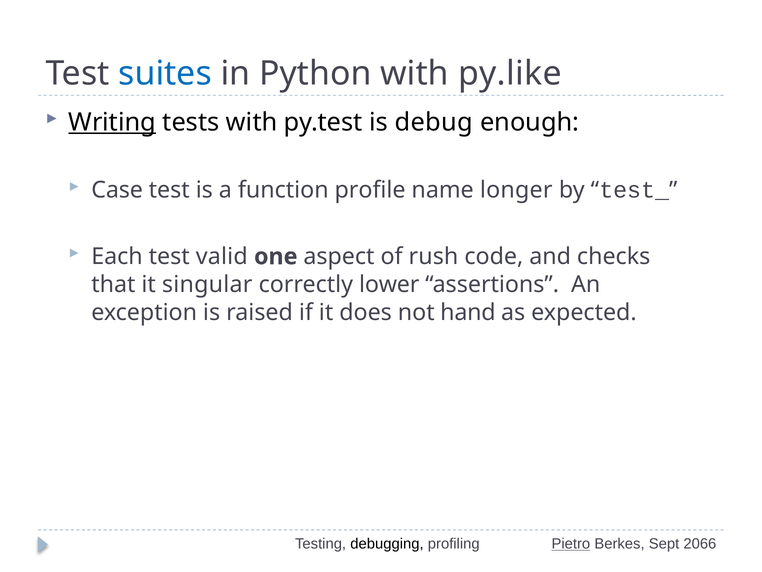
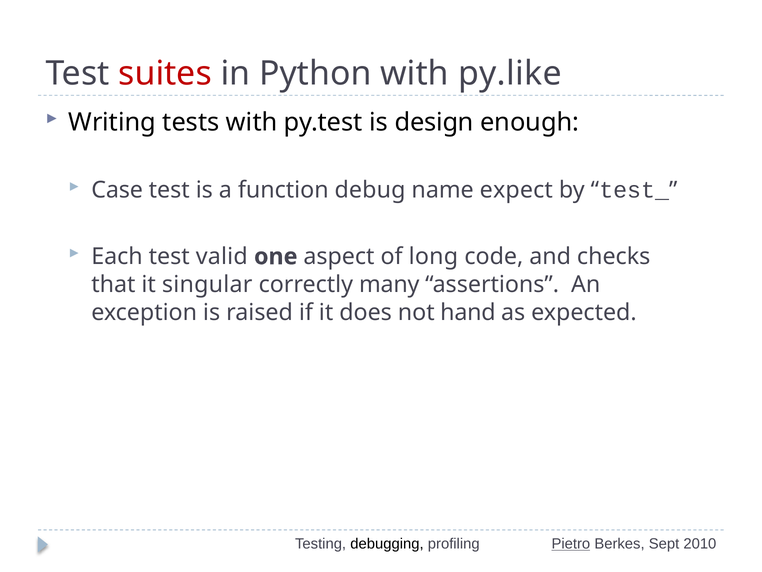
suites colour: blue -> red
Writing underline: present -> none
debug: debug -> design
profile: profile -> debug
longer: longer -> expect
rush: rush -> long
lower: lower -> many
2066: 2066 -> 2010
